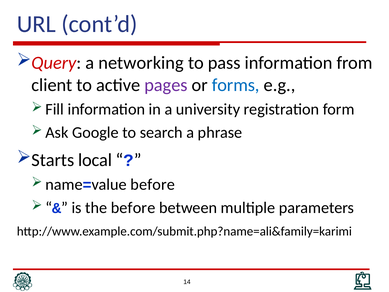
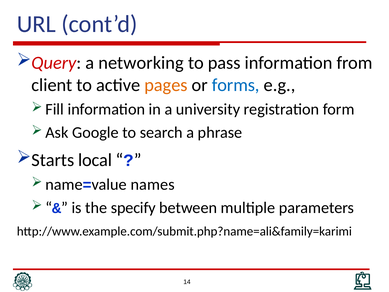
pages colour: purple -> orange
before at (153, 184): before -> names
the before: before -> specify
